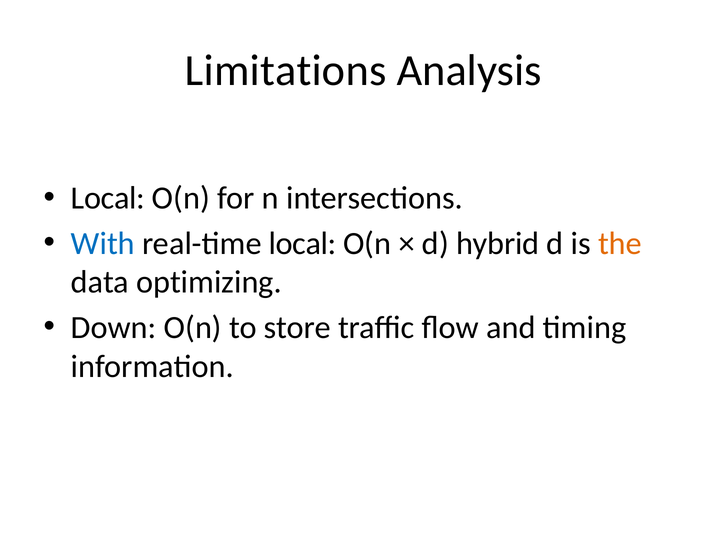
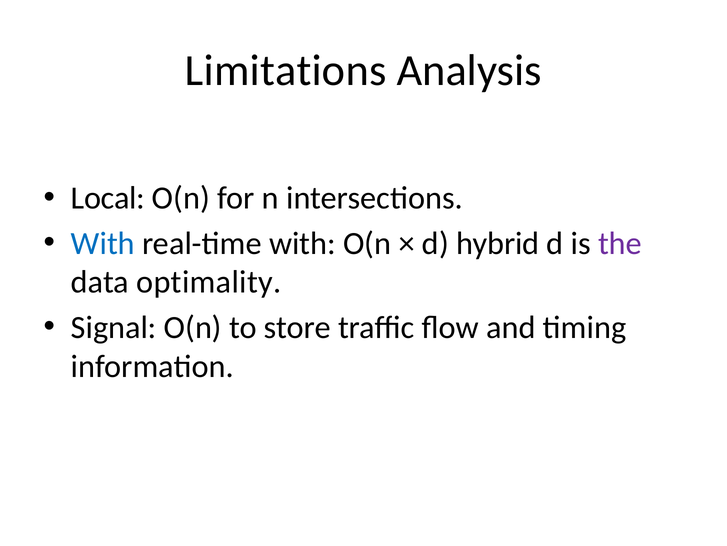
real-time local: local -> with
the colour: orange -> purple
optimizing: optimizing -> optimality
Down: Down -> Signal
